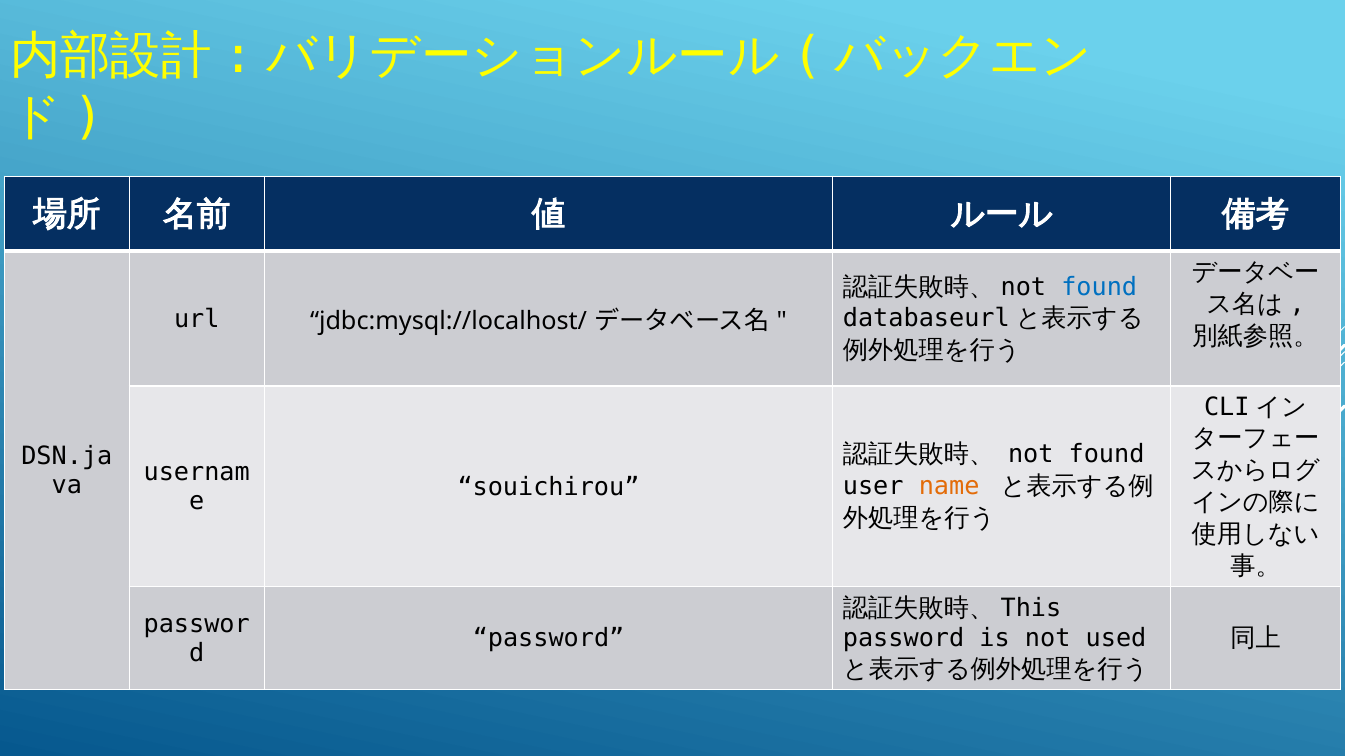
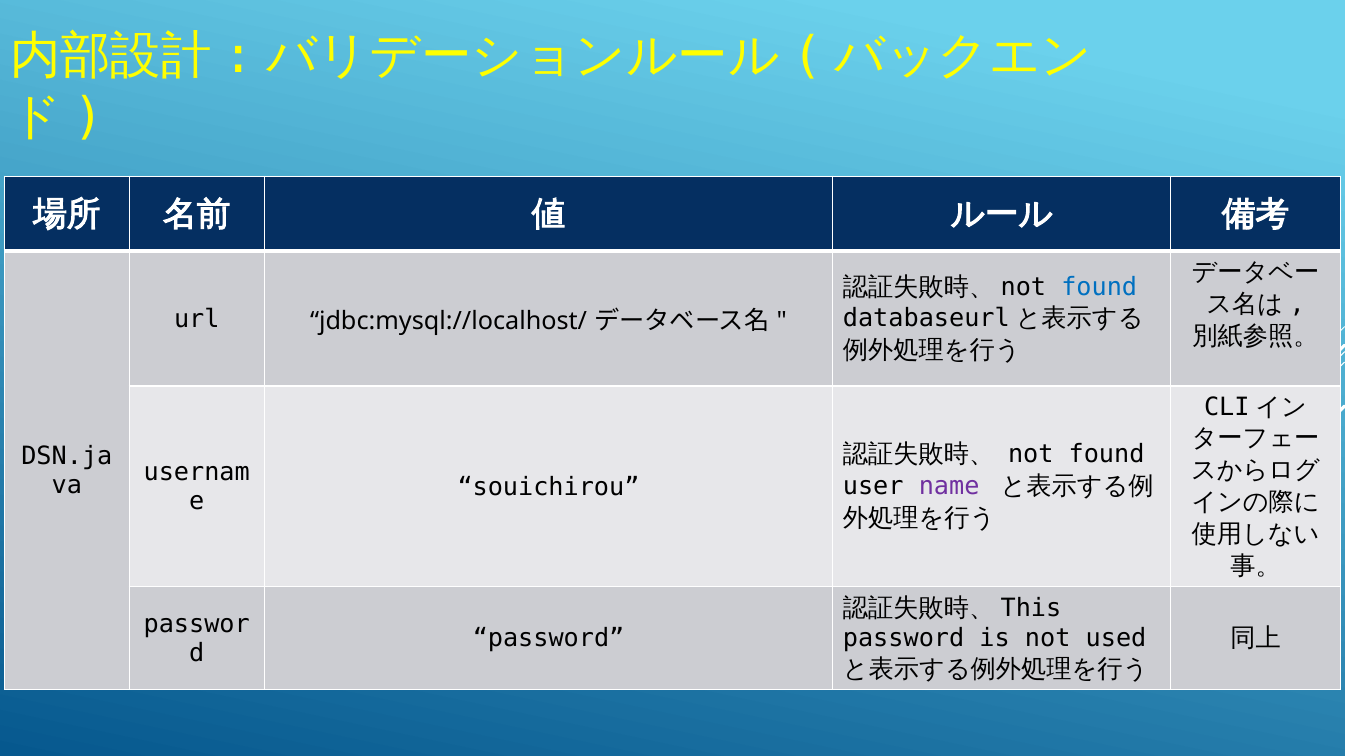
name colour: orange -> purple
